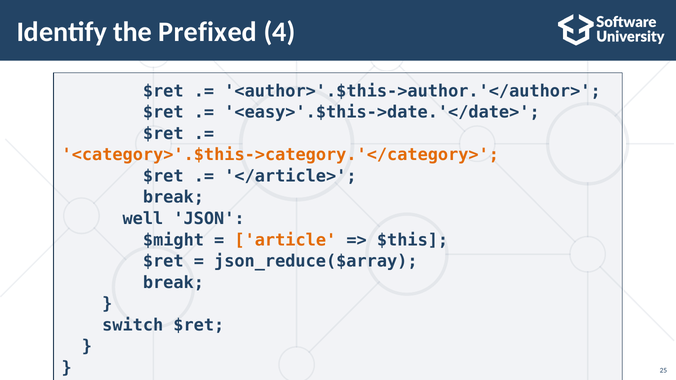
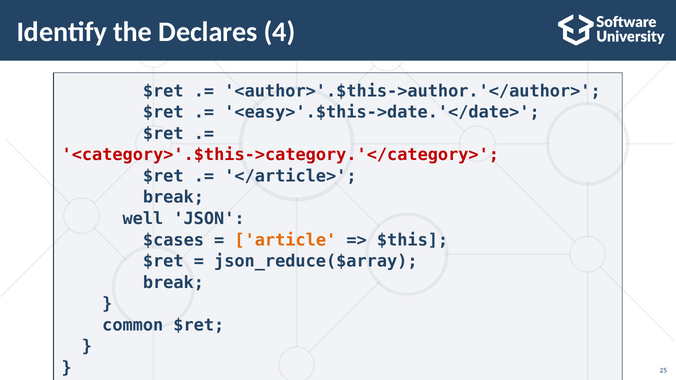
Prefixed: Prefixed -> Declares
<category>'.$this->category.'</category> colour: orange -> red
$might: $might -> $cases
switch: switch -> common
